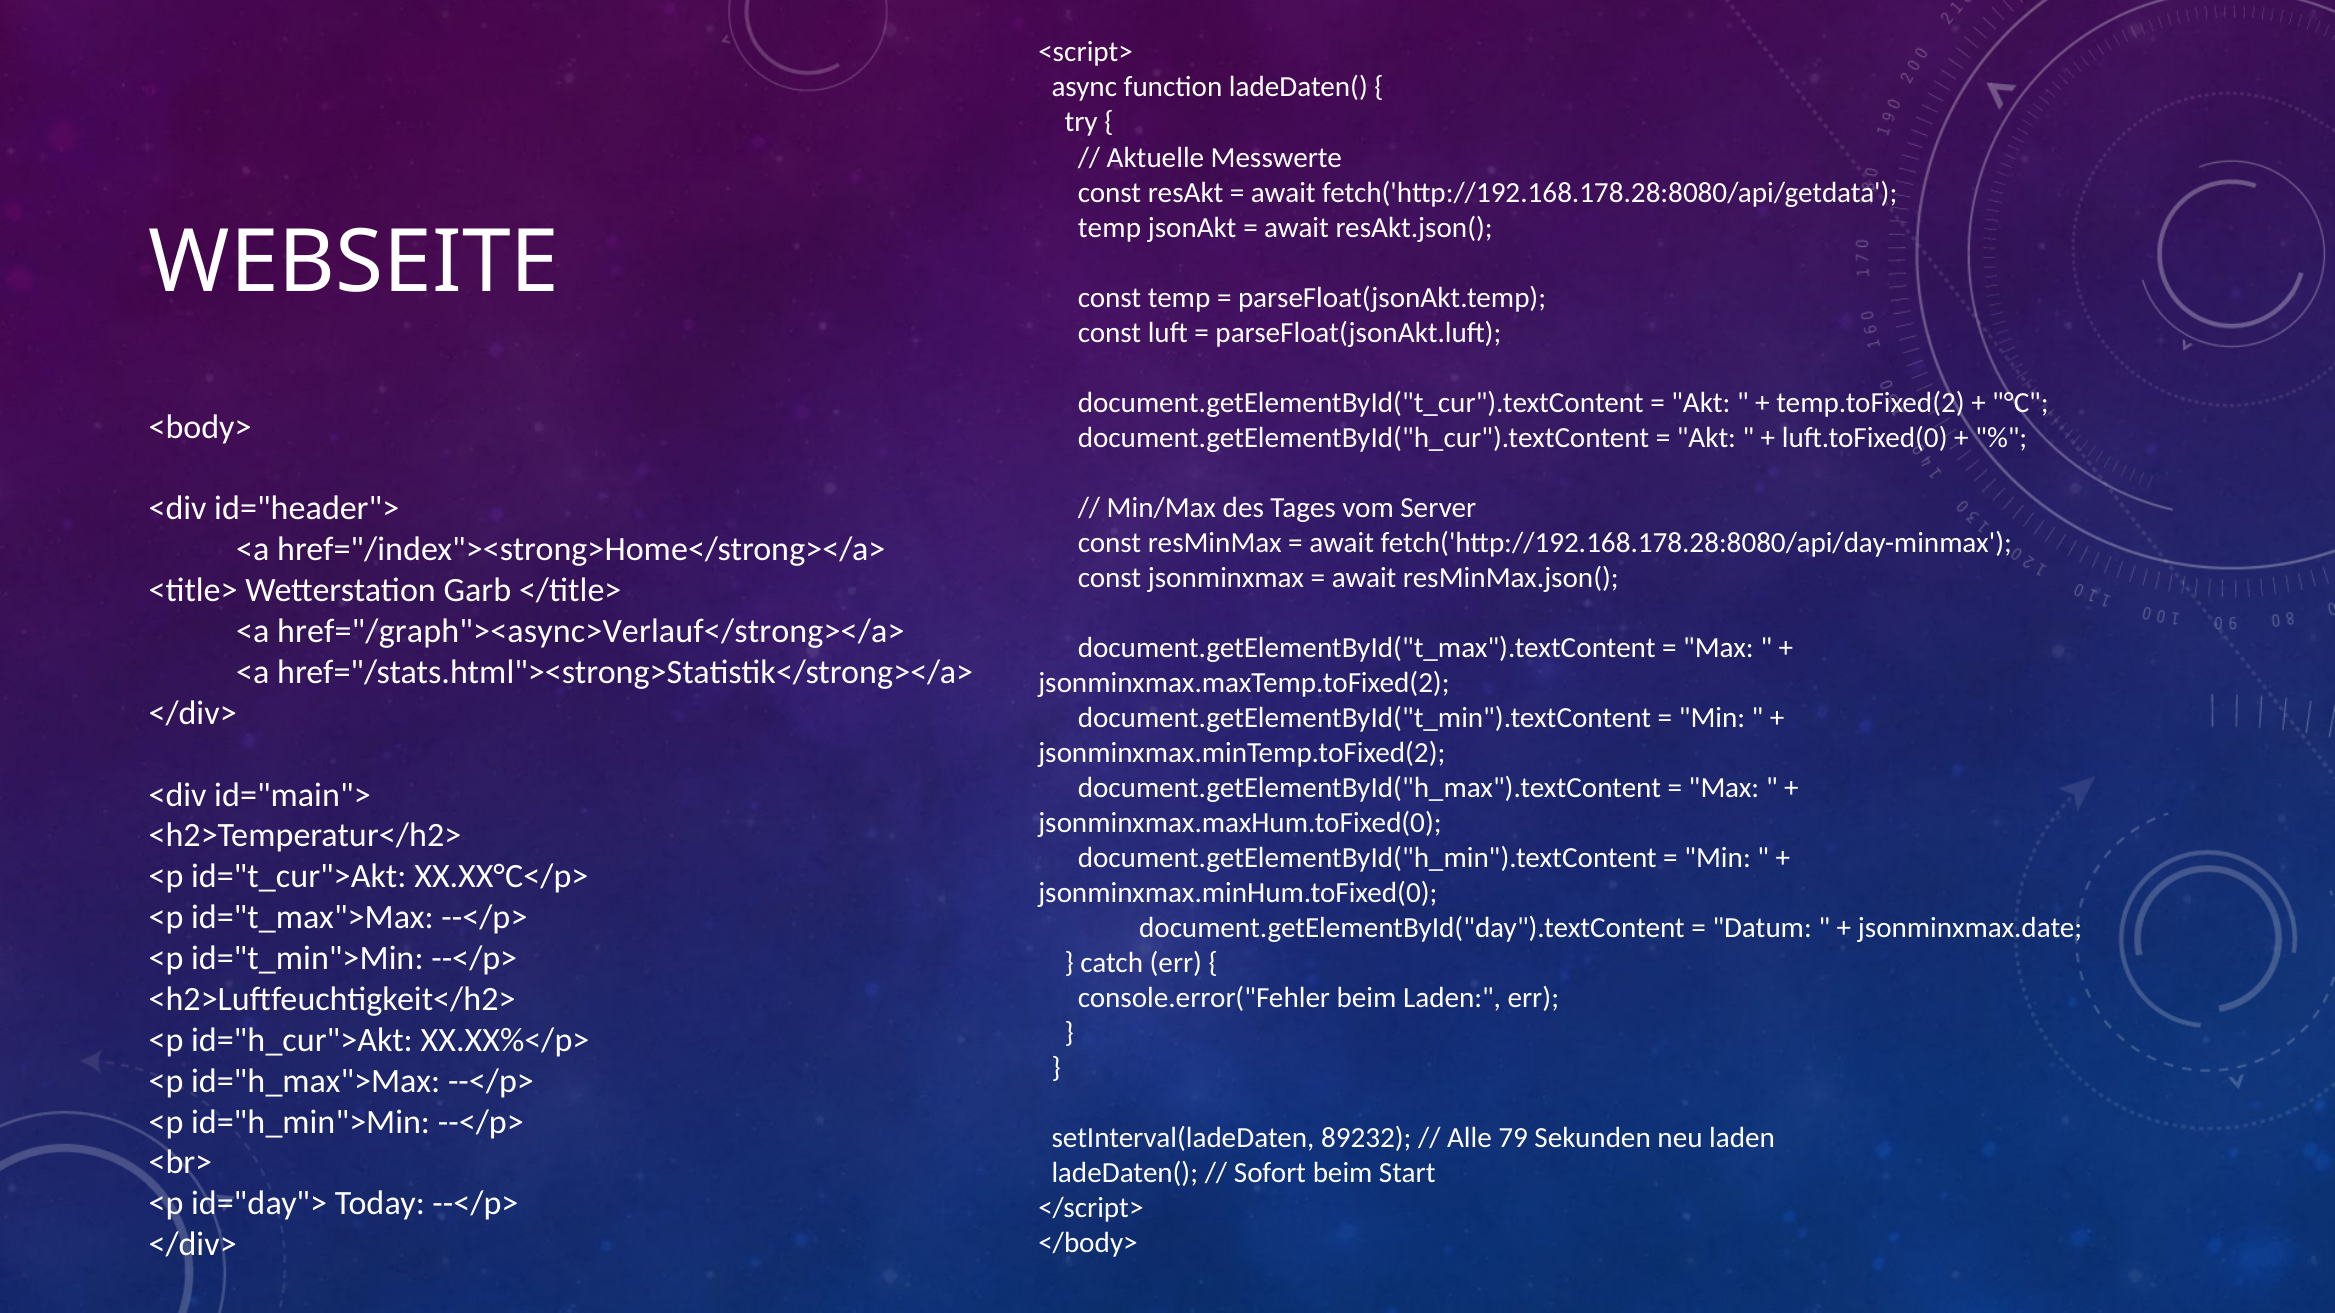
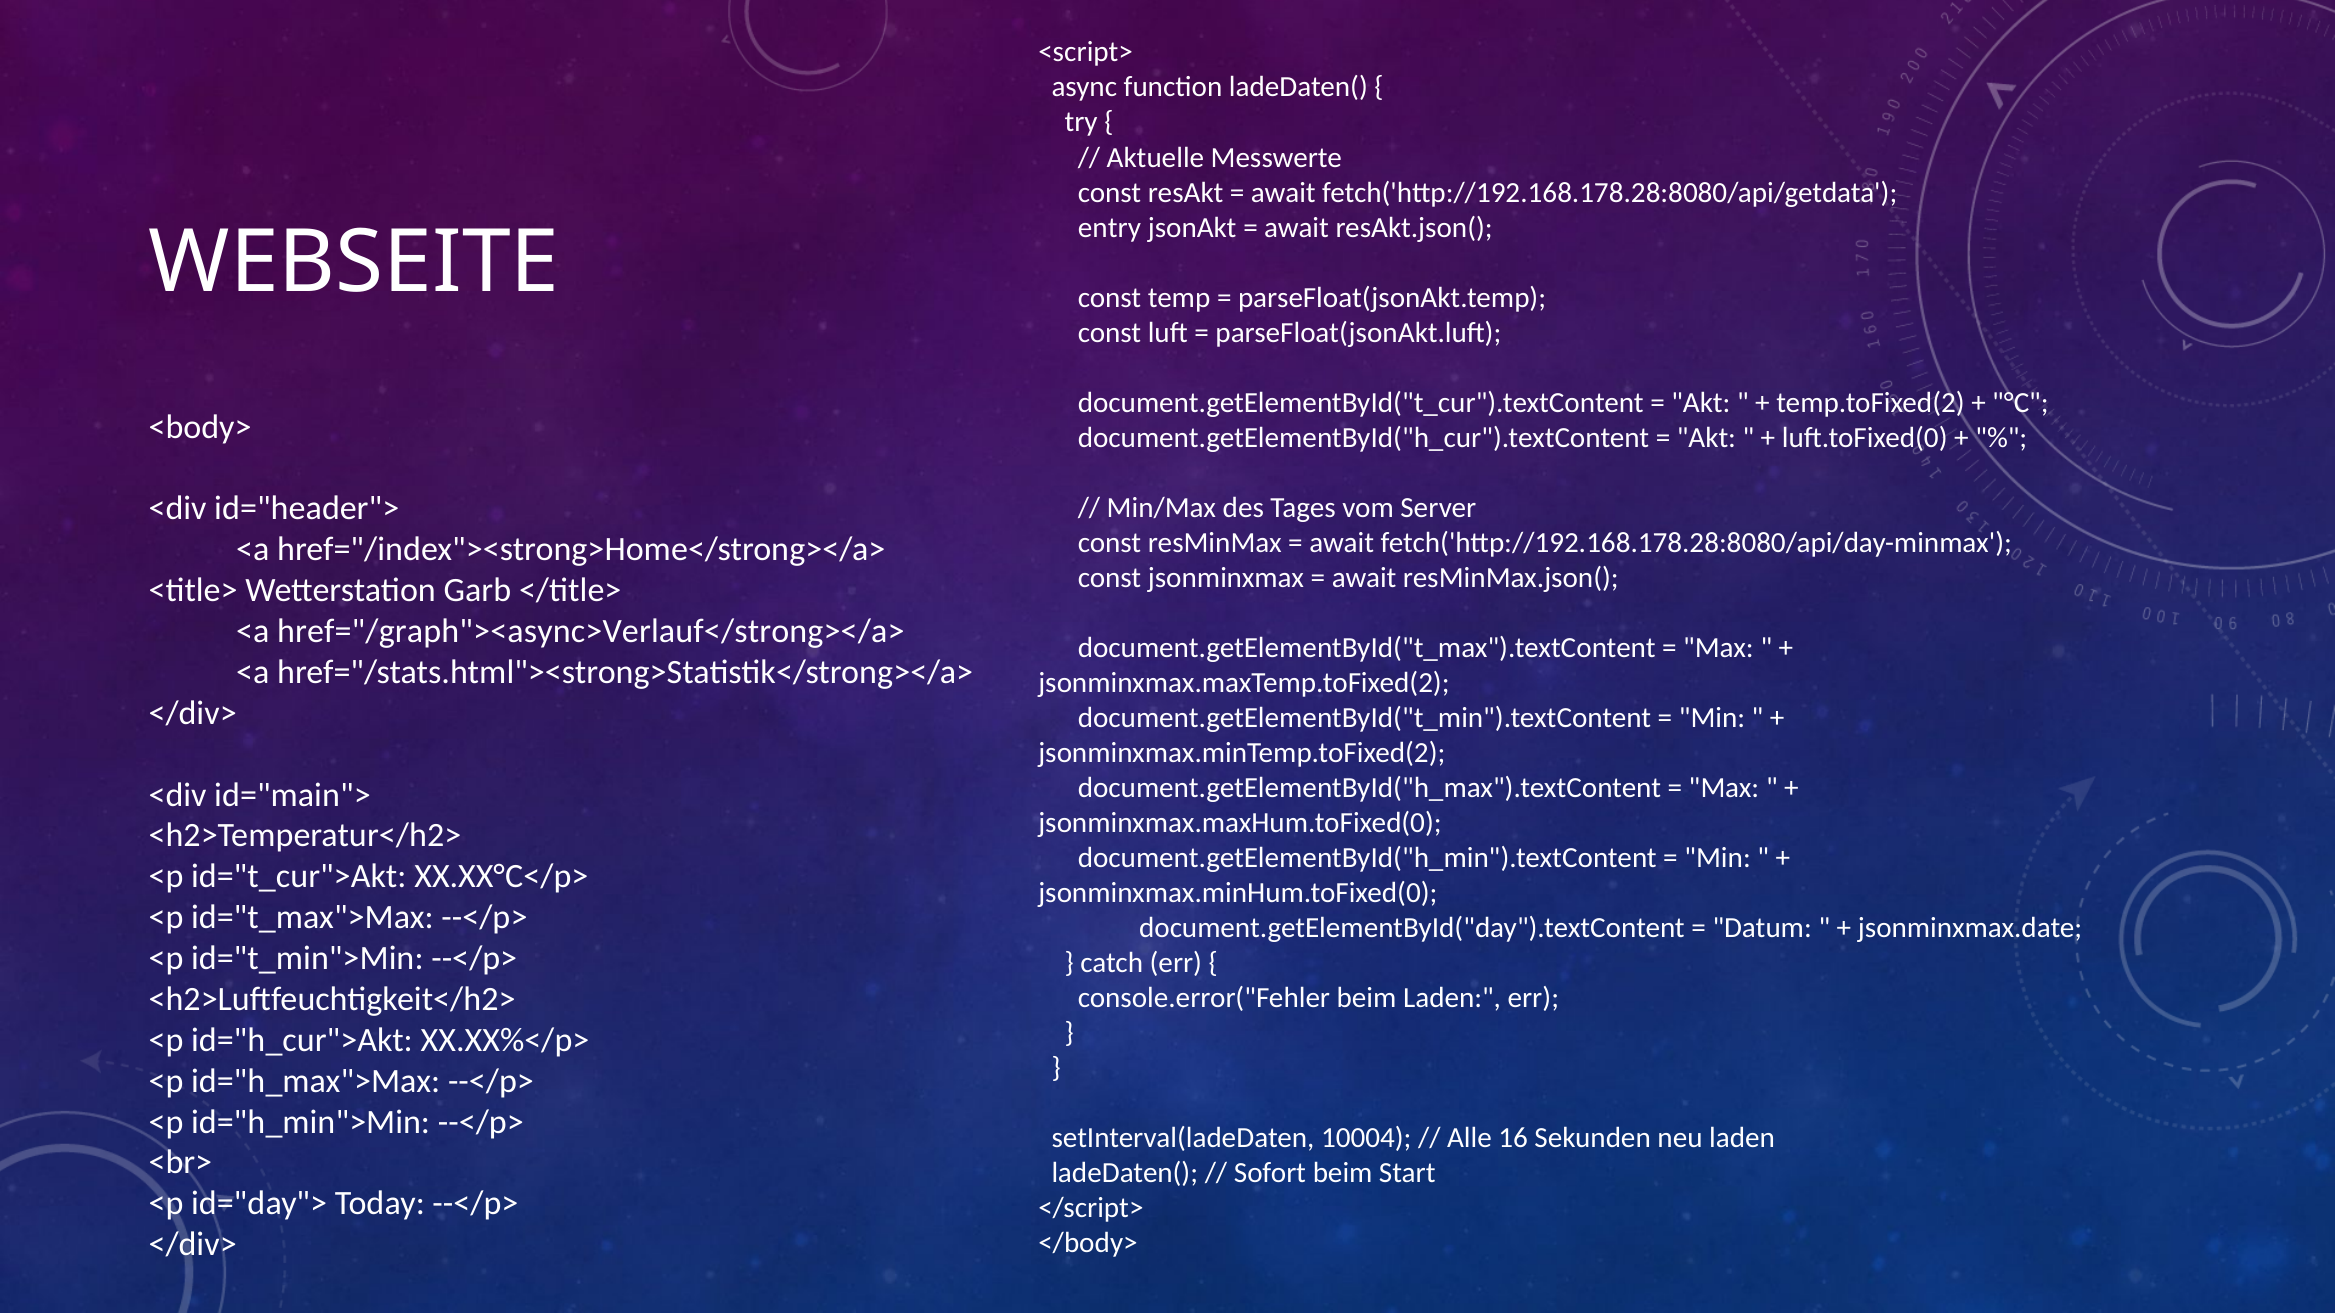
temp at (1109, 227): temp -> entry
89232: 89232 -> 10004
79: 79 -> 16
